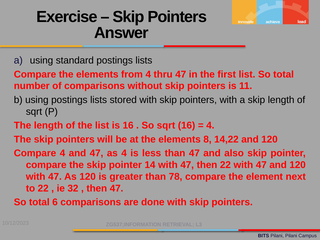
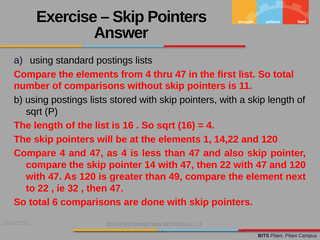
8: 8 -> 1
78: 78 -> 49
